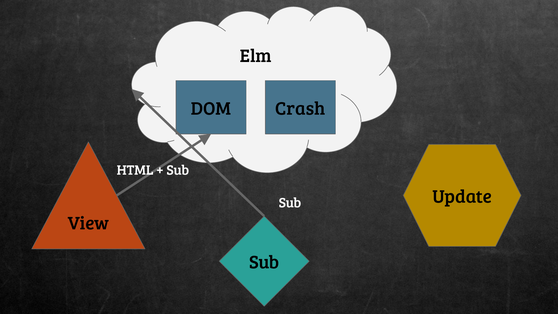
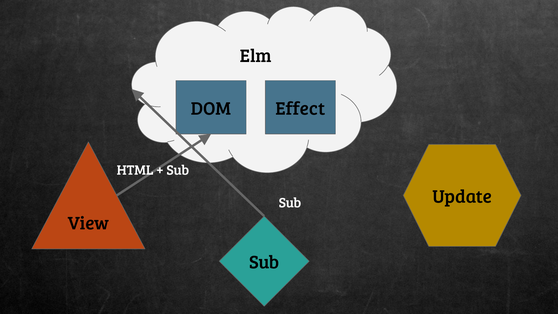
Crash: Crash -> Effect
